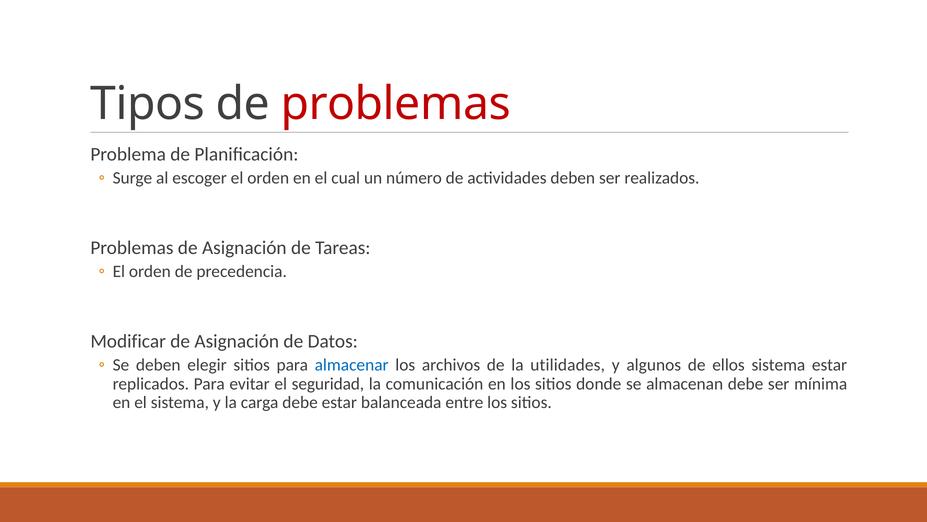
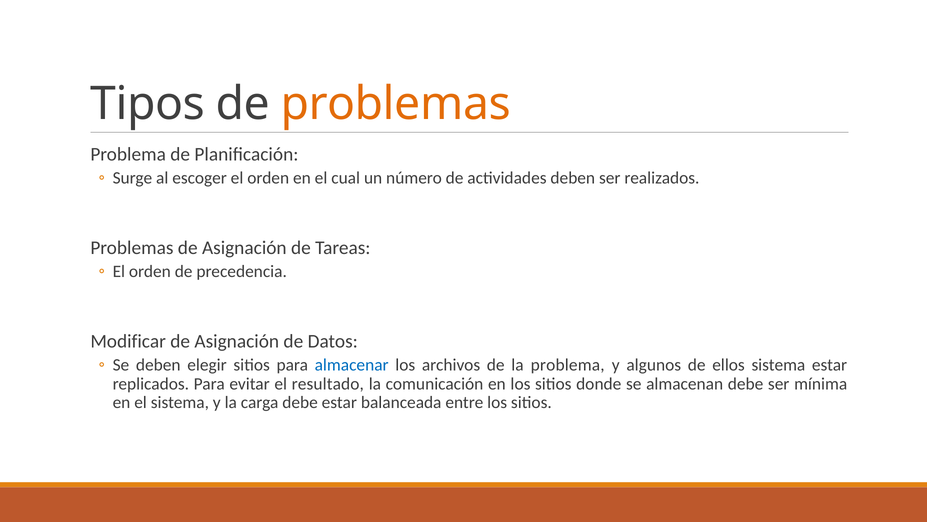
problemas at (396, 104) colour: red -> orange
la utilidades: utilidades -> problema
seguridad: seguridad -> resultado
